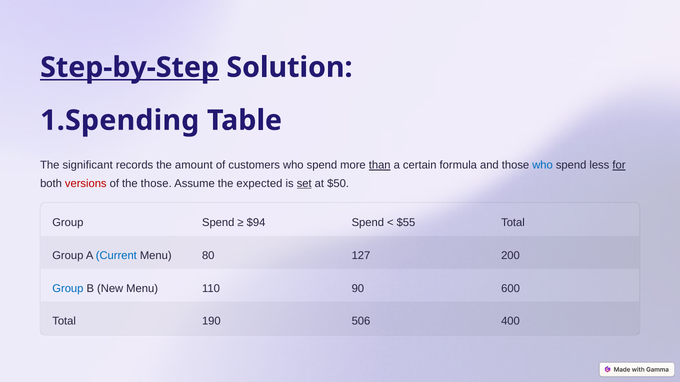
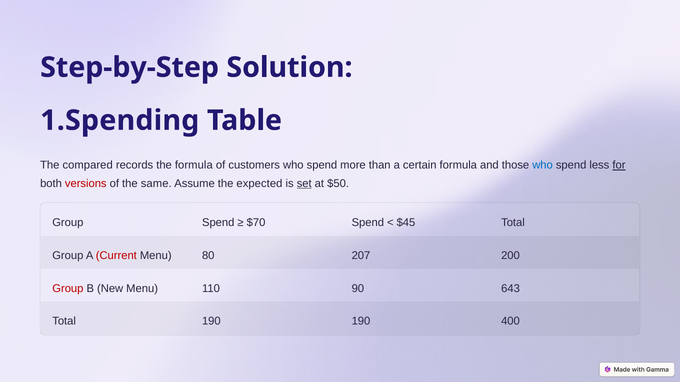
Step-by-Step underline: present -> none
significant: significant -> compared
the amount: amount -> formula
than underline: present -> none
the those: those -> same
$94: $94 -> $70
$55: $55 -> $45
Current colour: blue -> red
127: 127 -> 207
Group at (68, 289) colour: blue -> red
600: 600 -> 643
190 506: 506 -> 190
